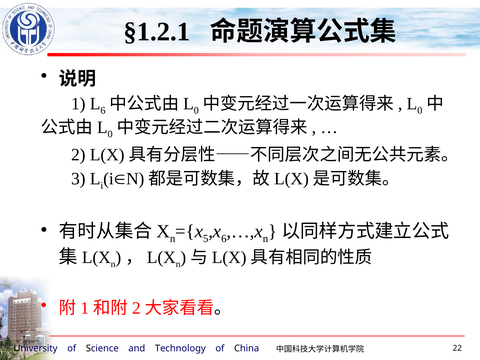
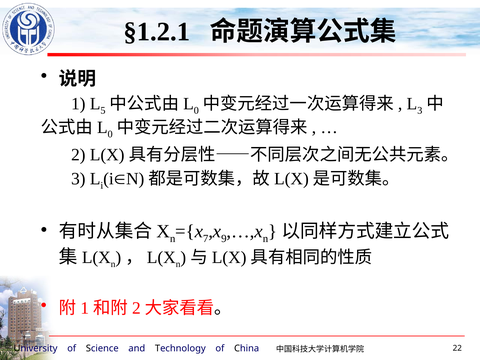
6 at (103, 111): 6 -> 5
0 at (420, 111): 0 -> 3
5: 5 -> 7
6 at (224, 239): 6 -> 9
